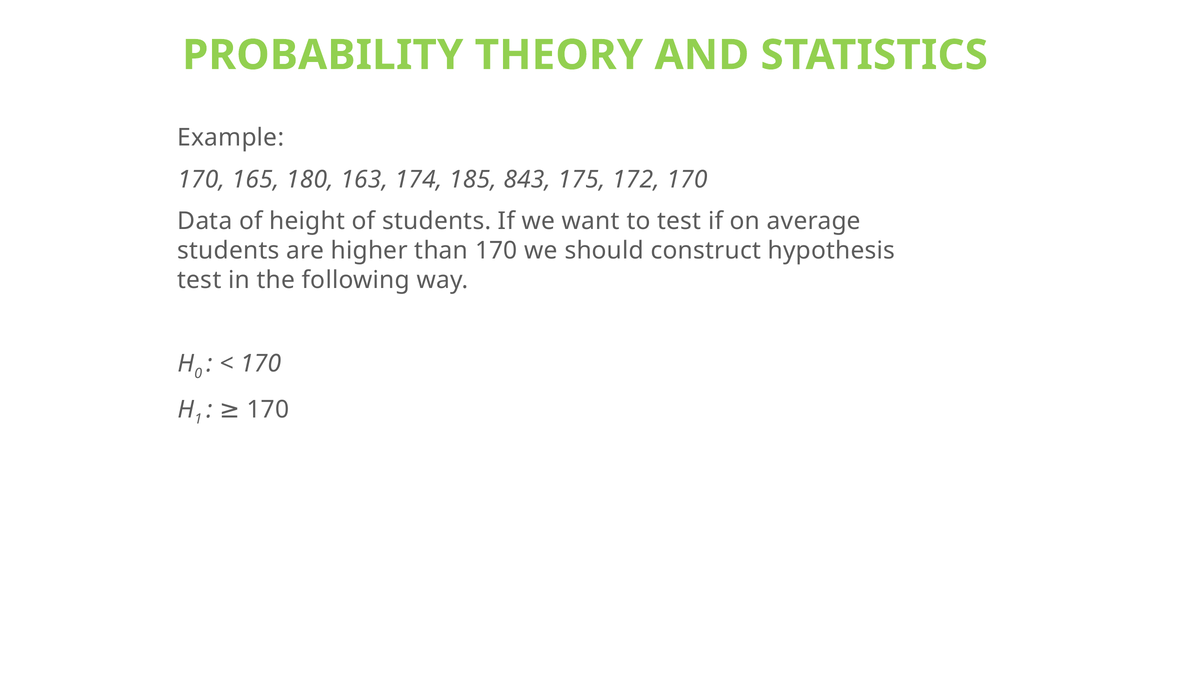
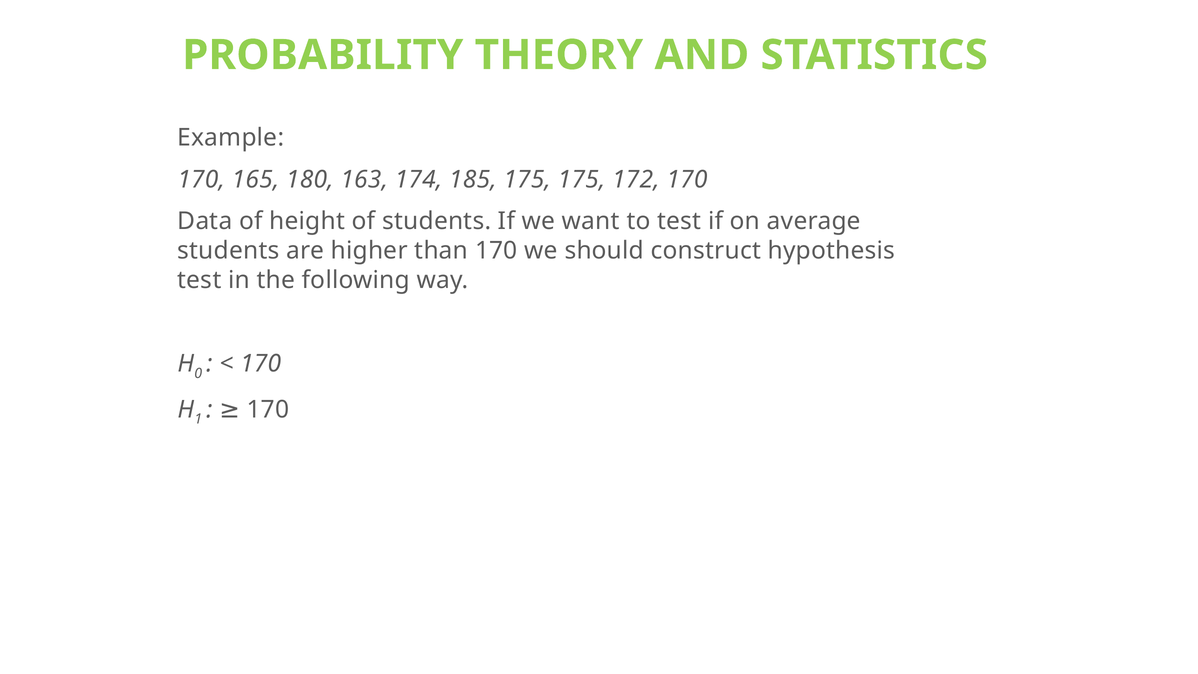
185 843: 843 -> 175
